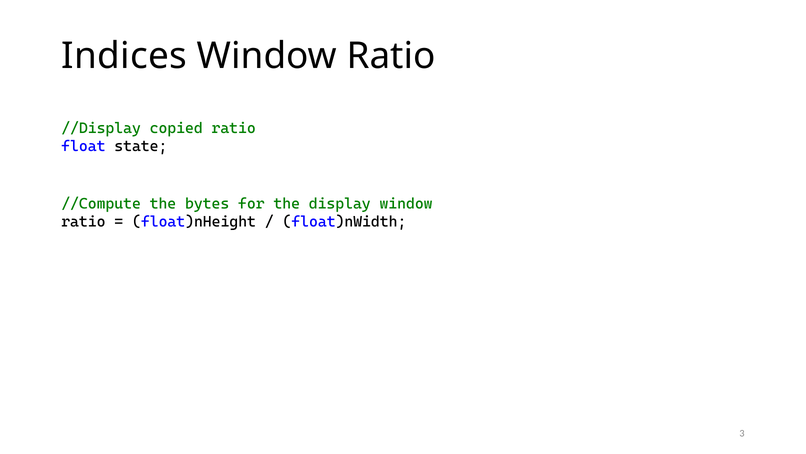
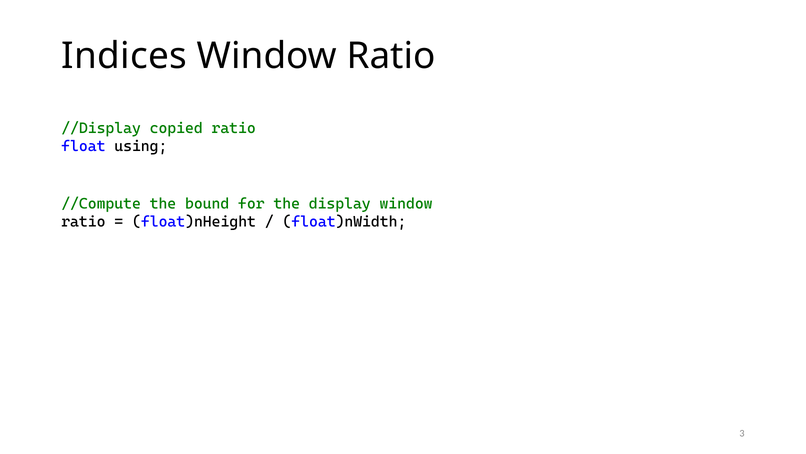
state: state -> using
bytes: bytes -> bound
